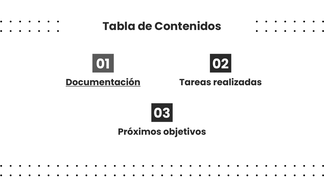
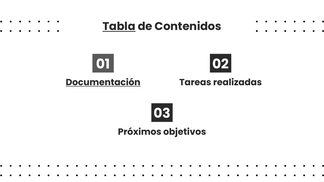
Tabla underline: none -> present
